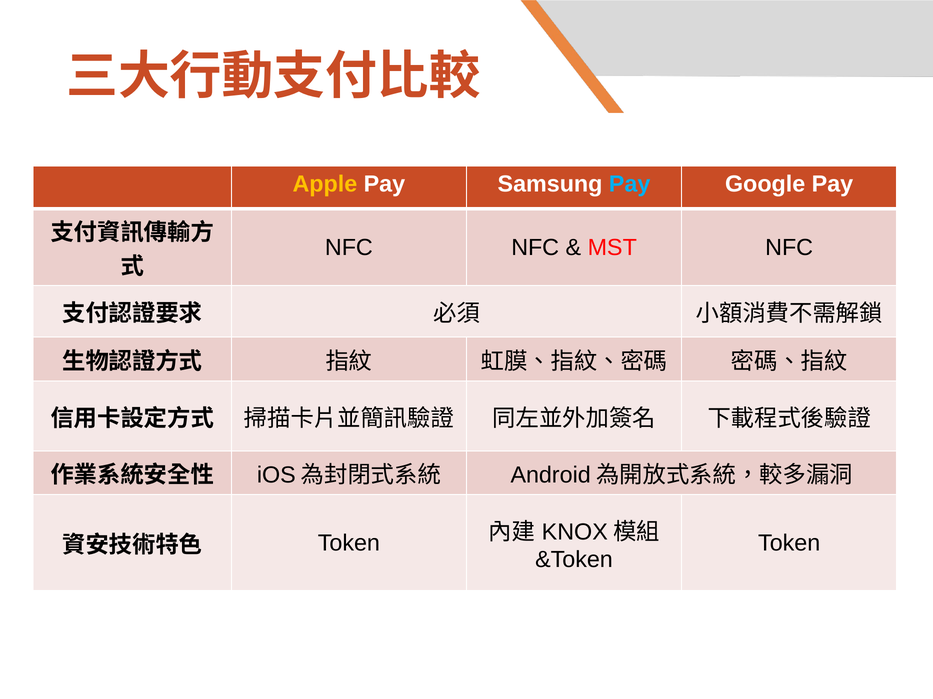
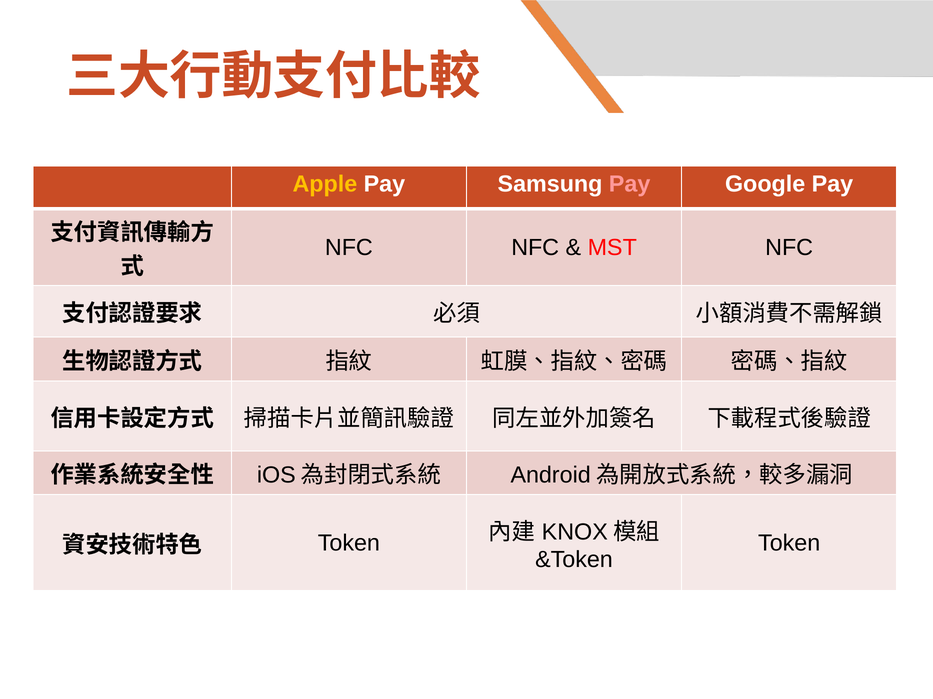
Pay at (630, 184) colour: light blue -> pink
